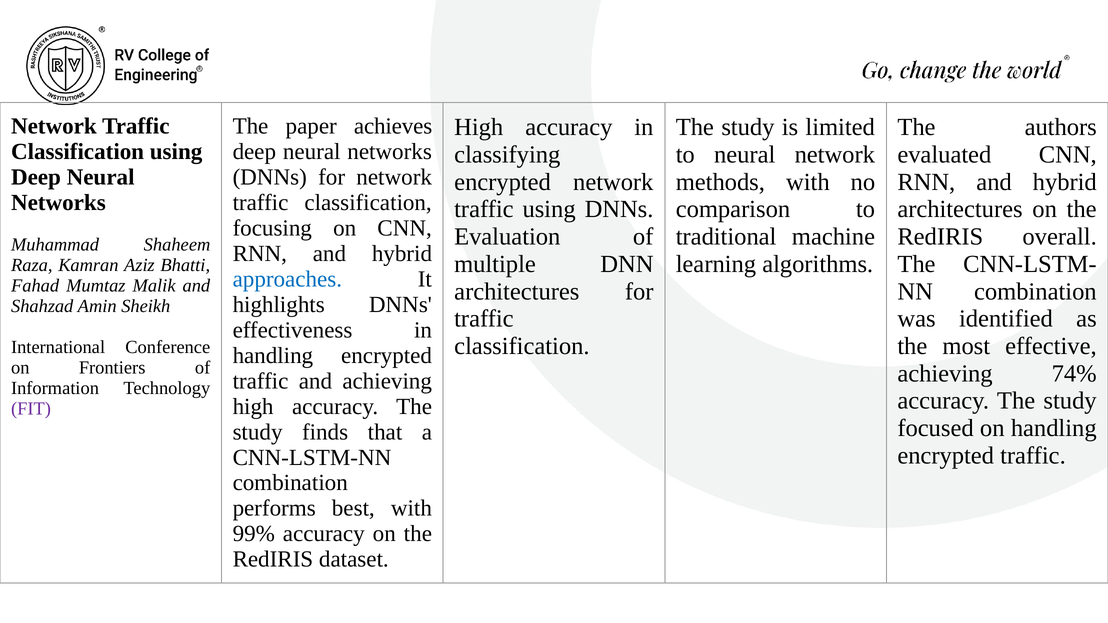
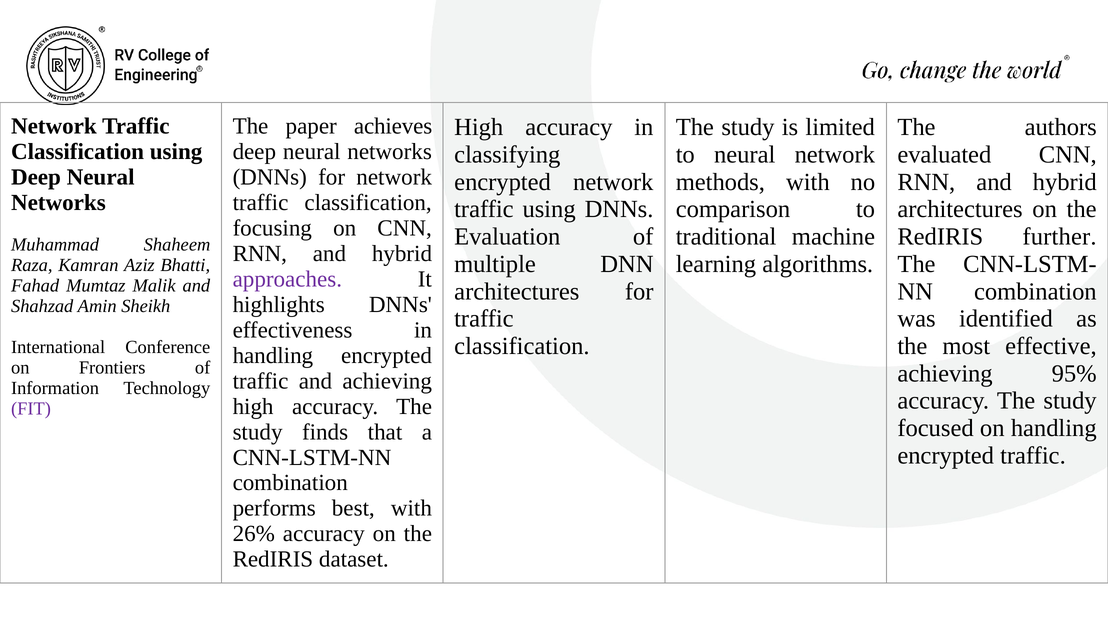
overall: overall -> further
approaches colour: blue -> purple
74%: 74% -> 95%
99%: 99% -> 26%
